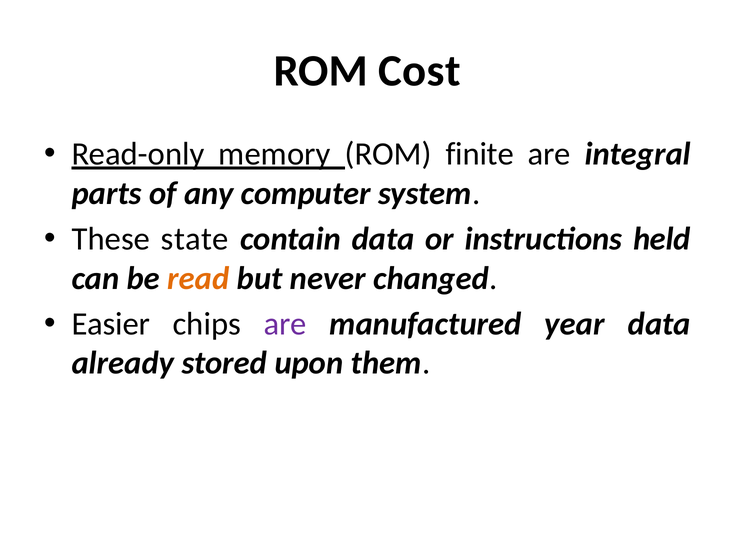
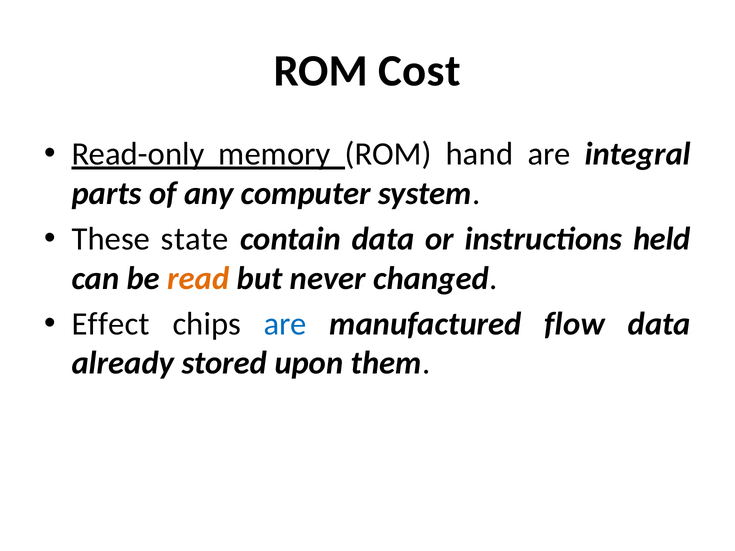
finite: finite -> hand
Easier: Easier -> Effect
are at (285, 324) colour: purple -> blue
year: year -> flow
